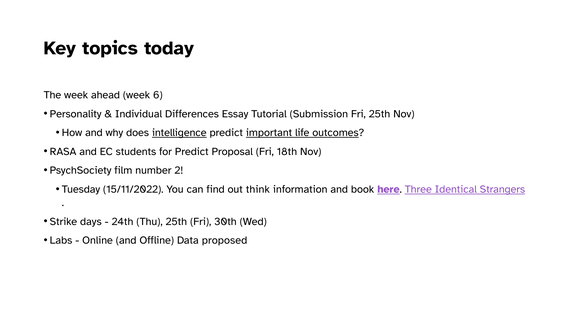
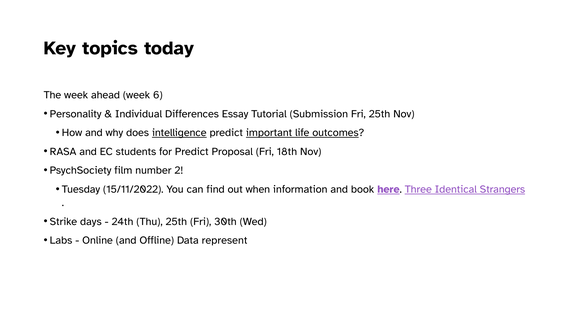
think: think -> when
proposed: proposed -> represent
